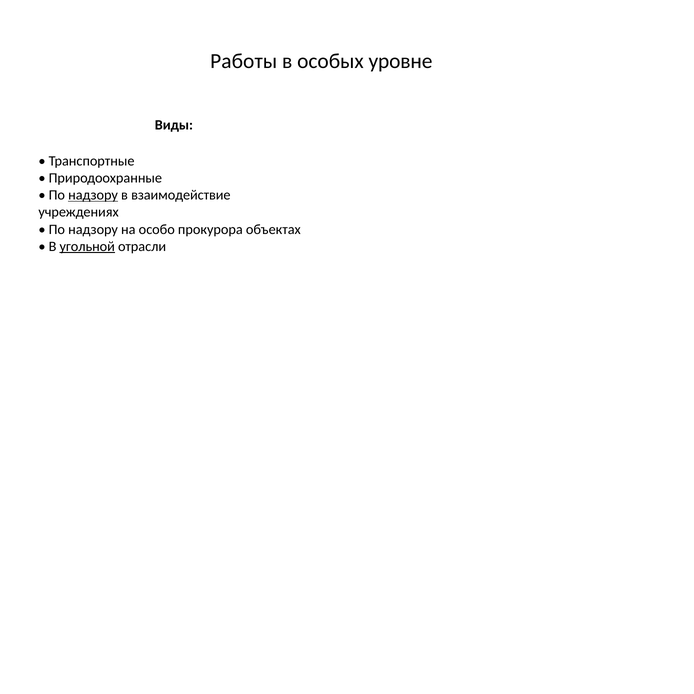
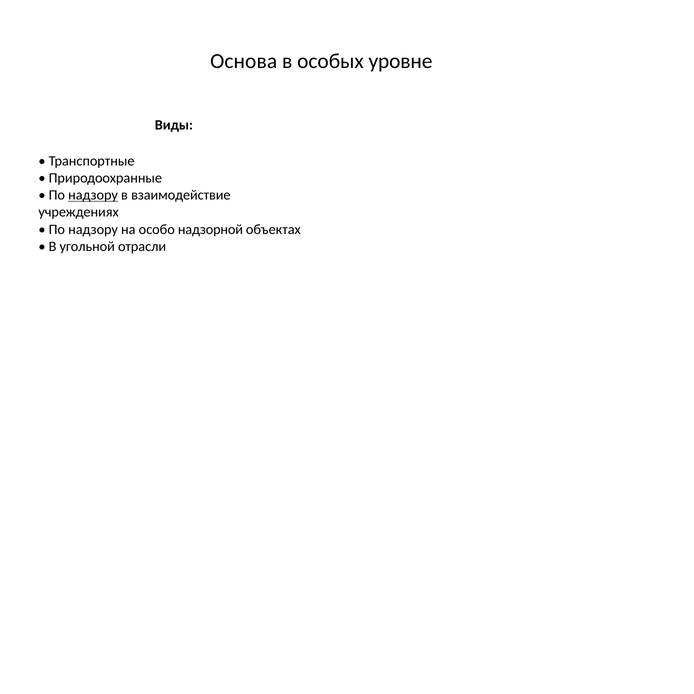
Работы: Работы -> Основа
прокурора: прокурора -> надзорной
угольной underline: present -> none
